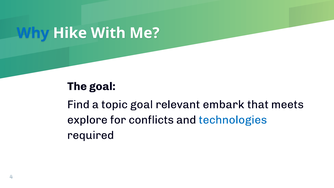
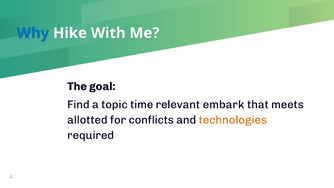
topic goal: goal -> time
explore: explore -> allotted
technologies colour: blue -> orange
